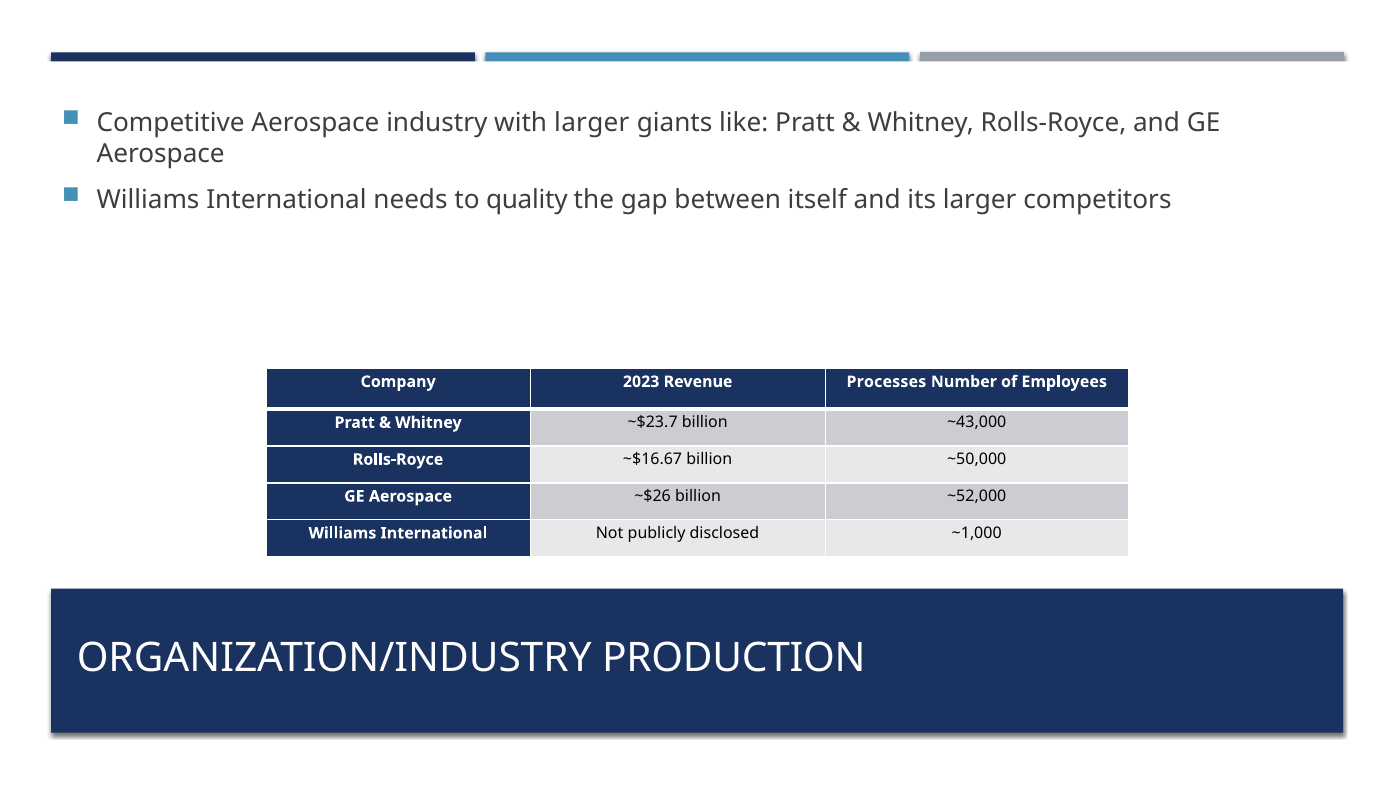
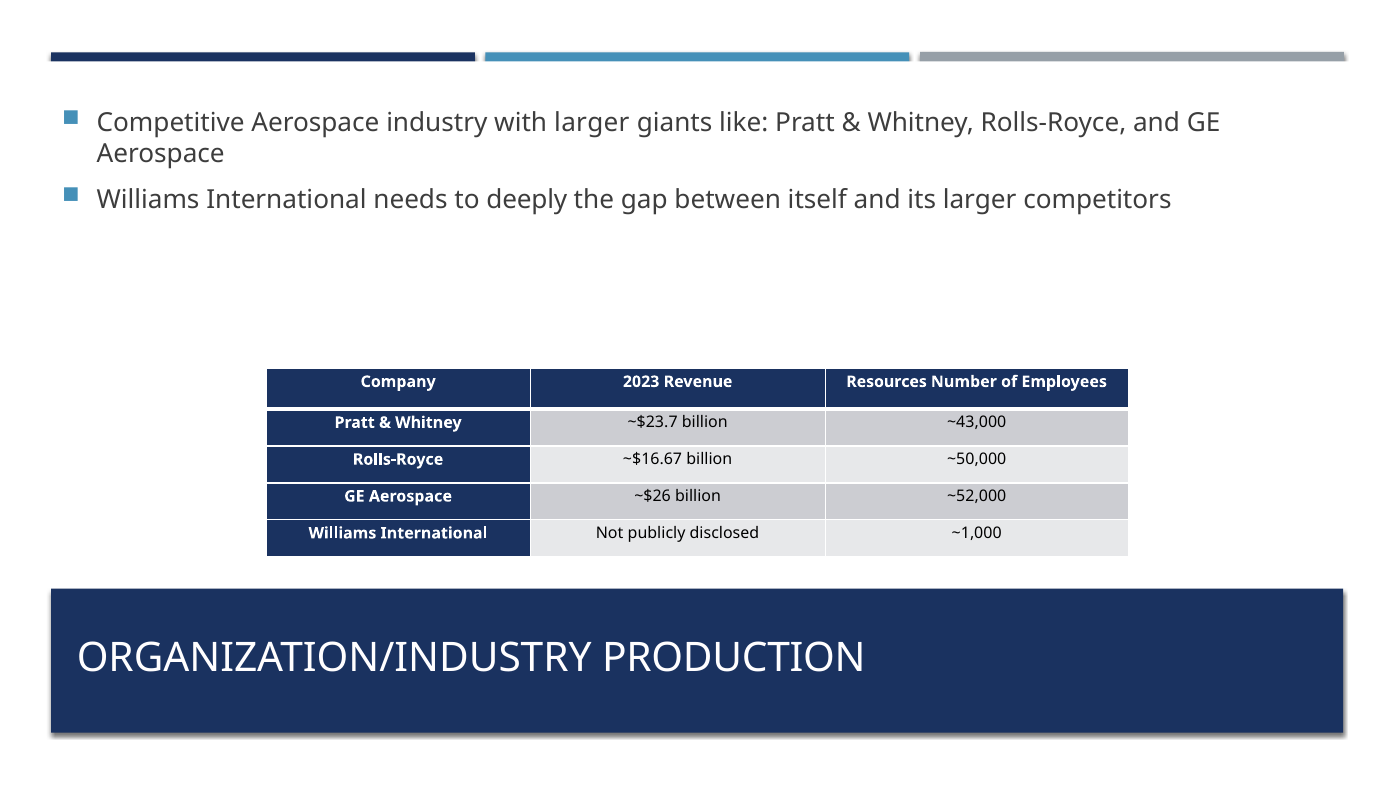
quality: quality -> deeply
Processes: Processes -> Resources
